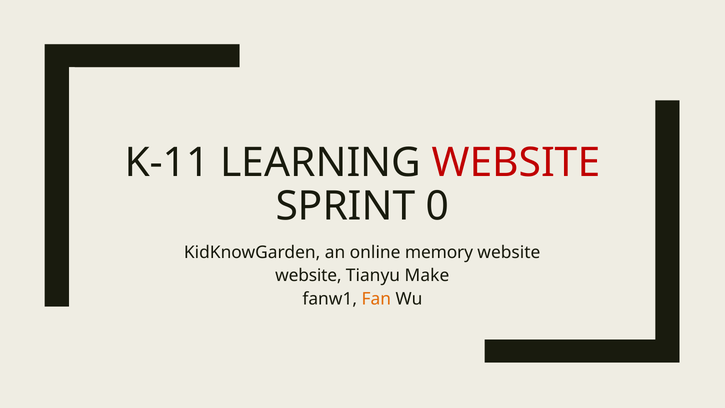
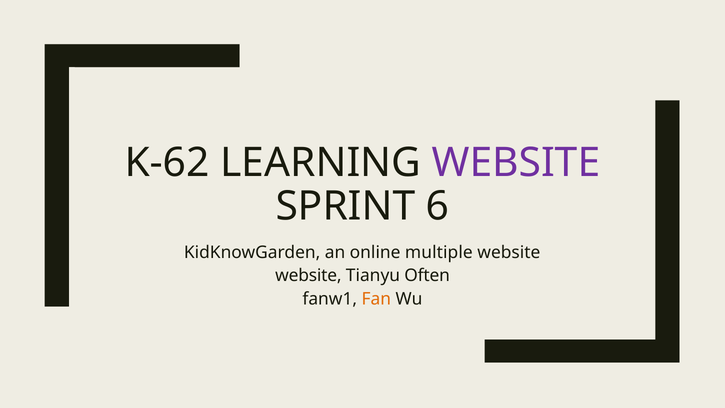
K-11: K-11 -> K-62
WEBSITE at (516, 163) colour: red -> purple
0: 0 -> 6
memory: memory -> multiple
Make: Make -> Often
